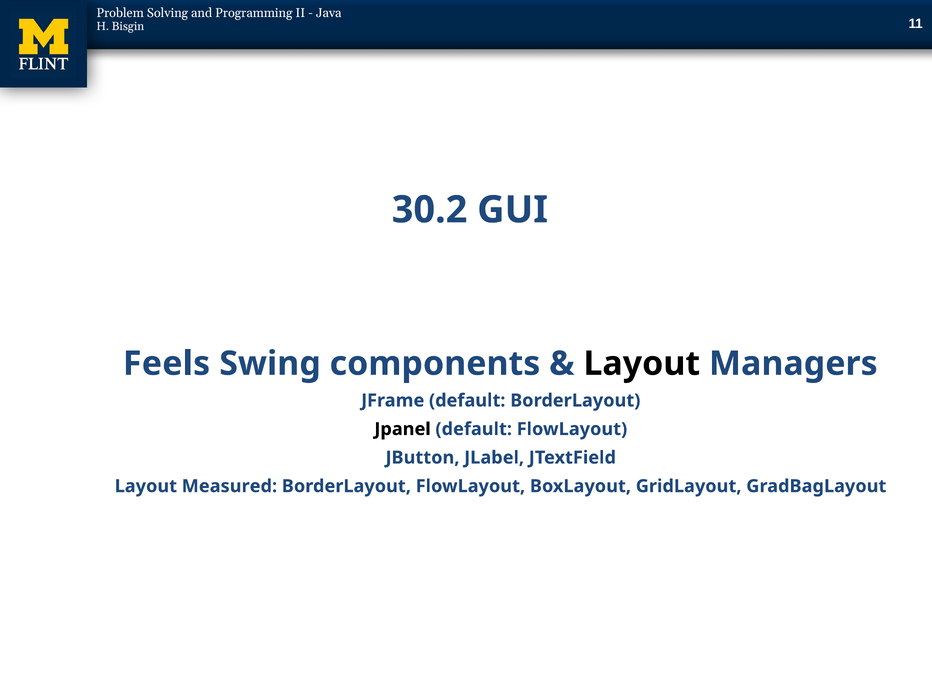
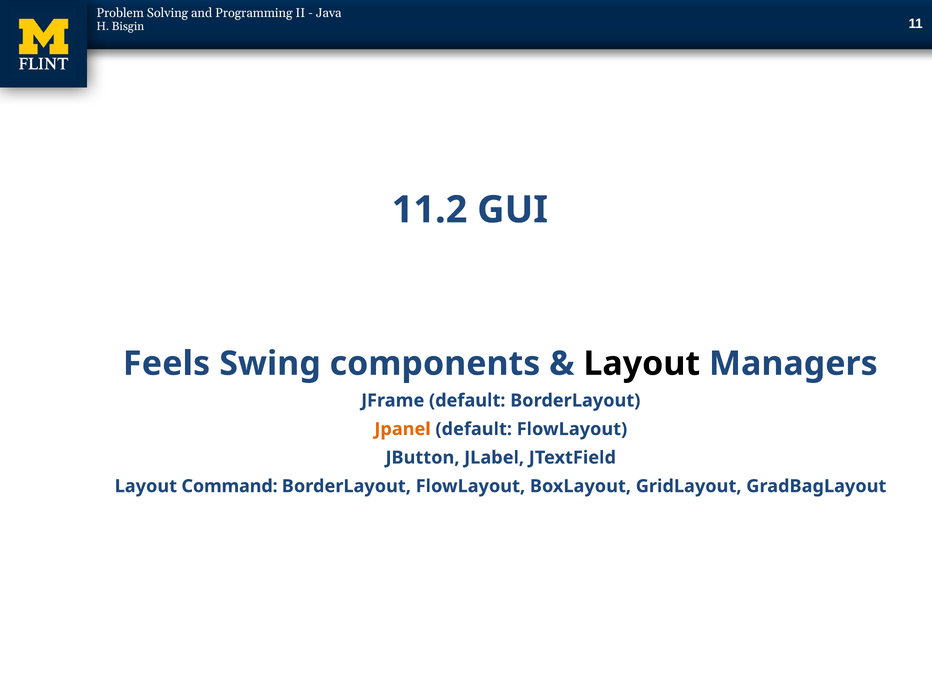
30.2: 30.2 -> 11.2
Jpanel colour: black -> orange
Measured: Measured -> Command
